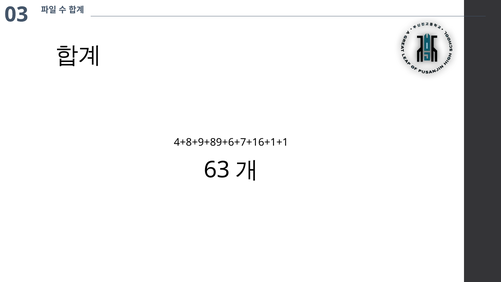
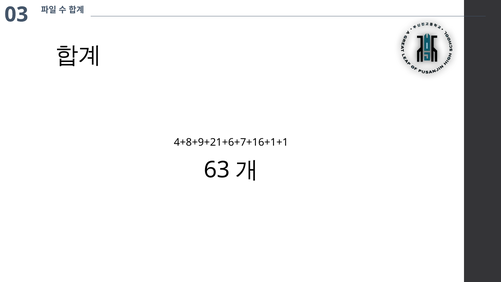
4+8+9+89+6+7+16+1+1: 4+8+9+89+6+7+16+1+1 -> 4+8+9+21+6+7+16+1+1
